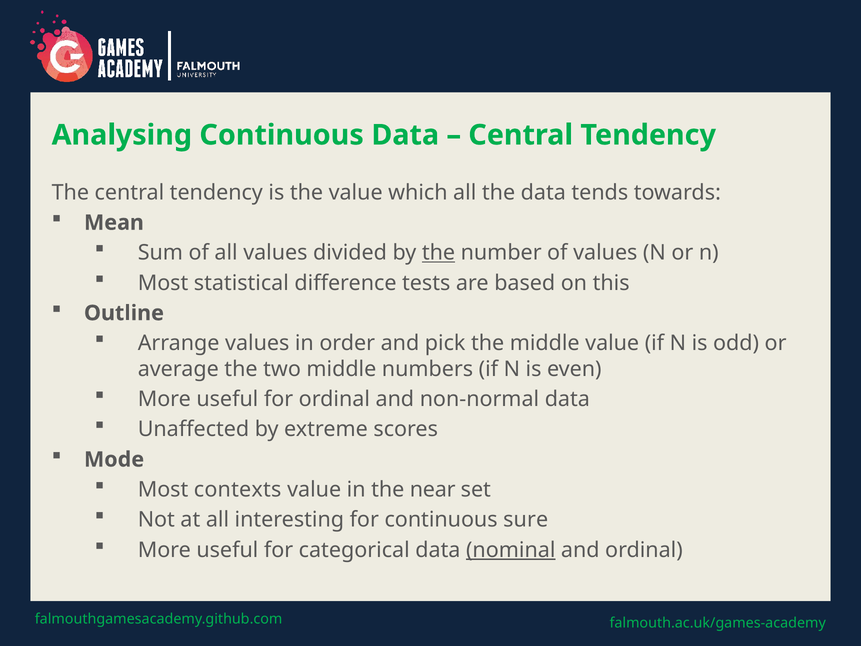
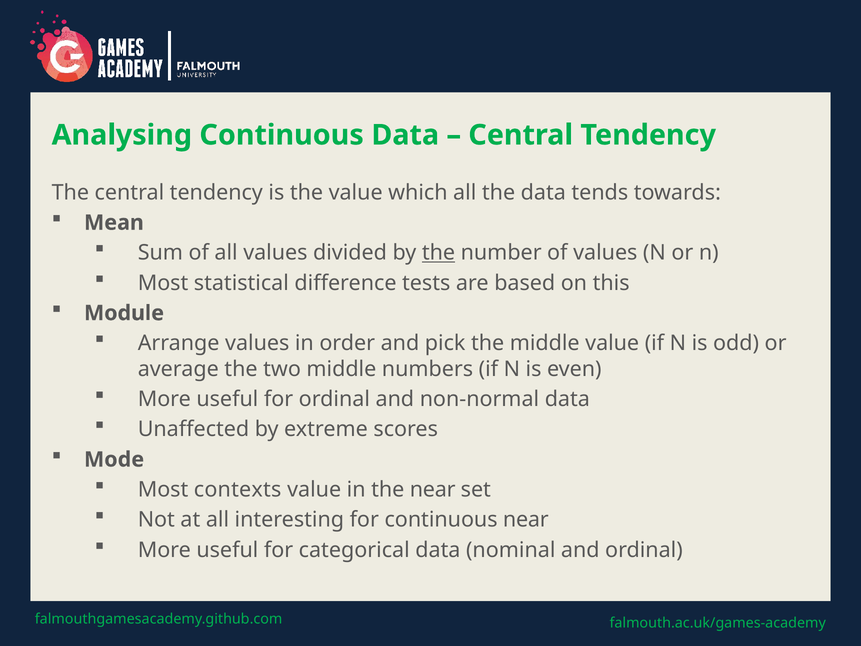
Outline: Outline -> Module
continuous sure: sure -> near
nominal underline: present -> none
